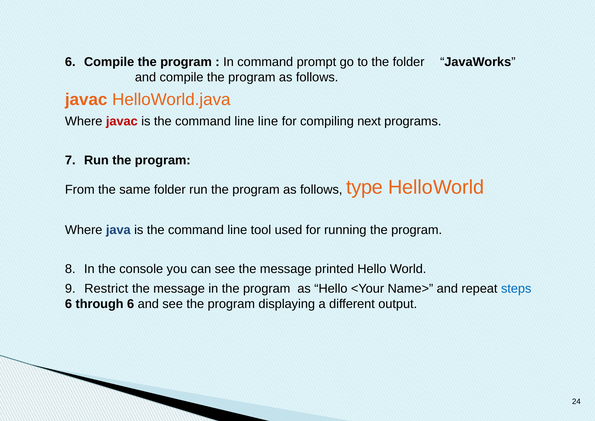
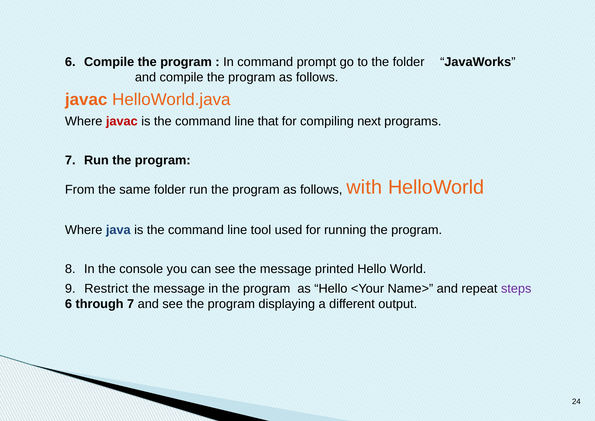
line line: line -> that
type: type -> with
steps colour: blue -> purple
through 6: 6 -> 7
